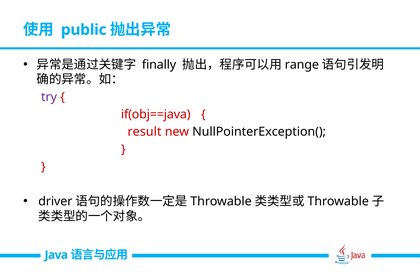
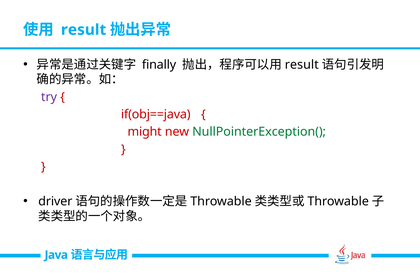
public at (84, 30): public -> result
range at (302, 65): range -> result
result: result -> might
NullPointerException( colour: black -> green
